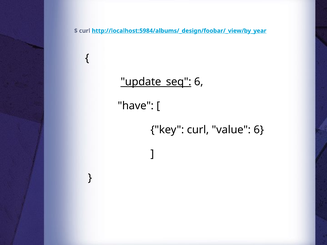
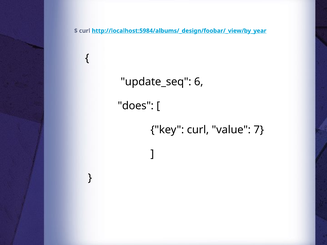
update_seq underline: present -> none
have: have -> does
value 6: 6 -> 7
